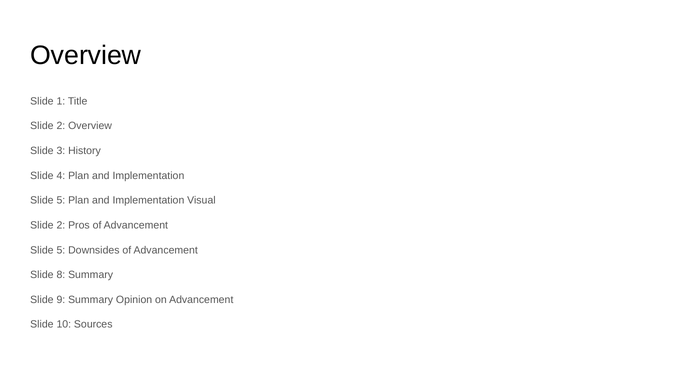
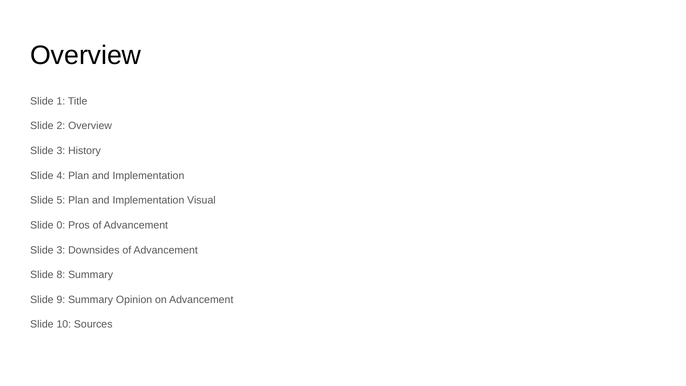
2 at (61, 225): 2 -> 0
5 at (61, 250): 5 -> 3
